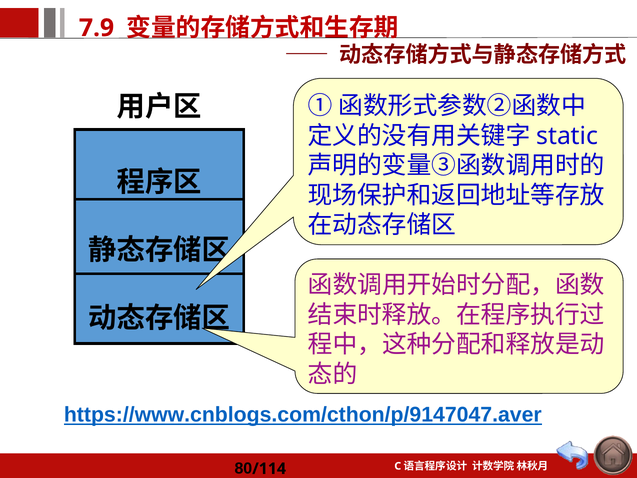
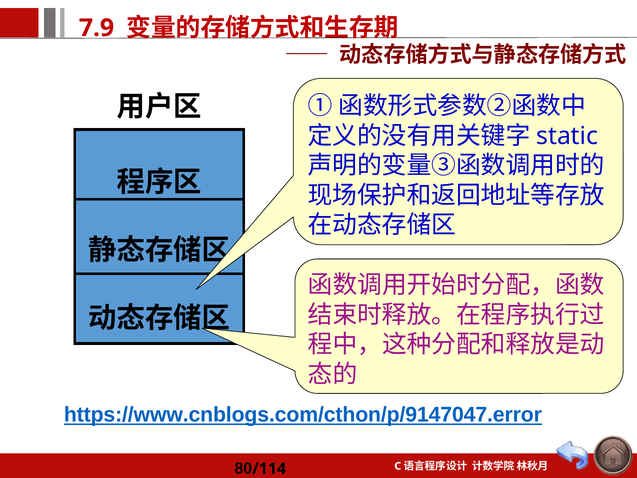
https://www.cnblogs.com/cthon/p/9147047.aver: https://www.cnblogs.com/cthon/p/9147047.aver -> https://www.cnblogs.com/cthon/p/9147047.error
